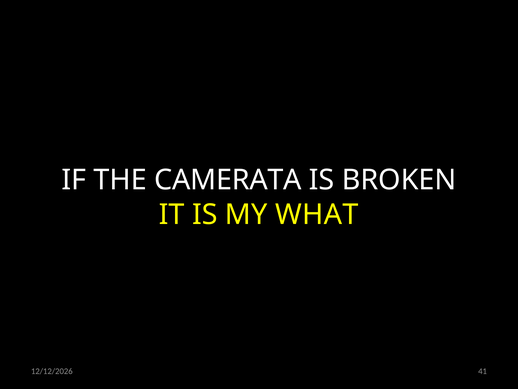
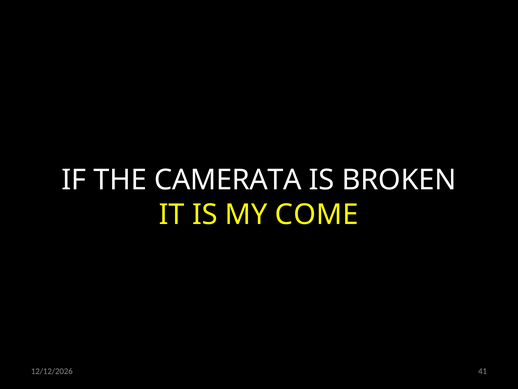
WHAT: WHAT -> COME
